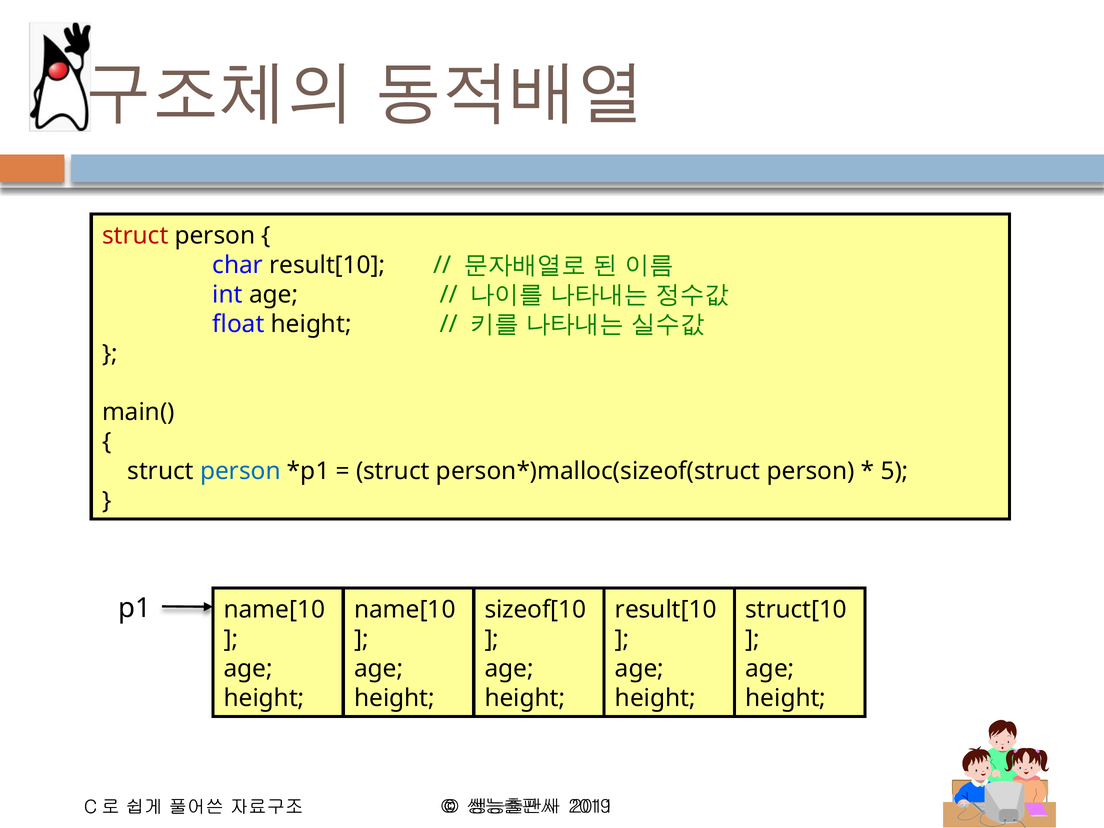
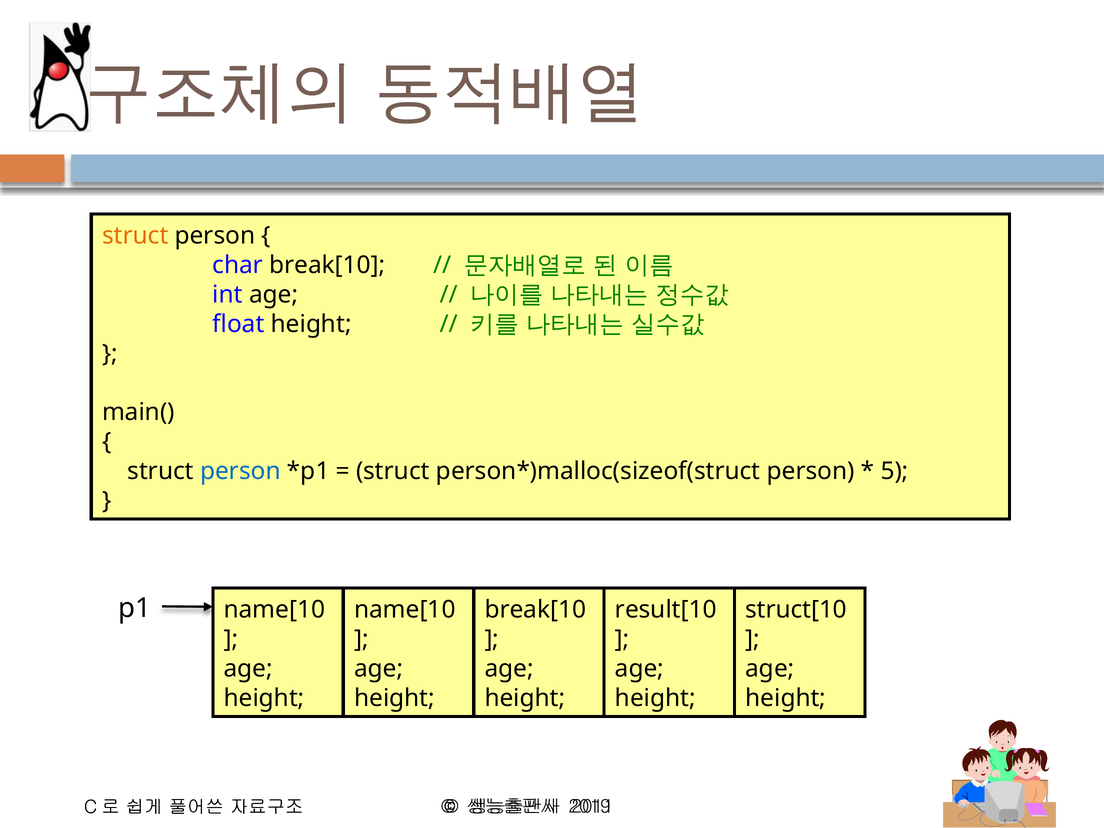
struct at (135, 236) colour: red -> orange
char result[10: result[10 -> break[10
sizeof[10 at (535, 610): sizeof[10 -> break[10
